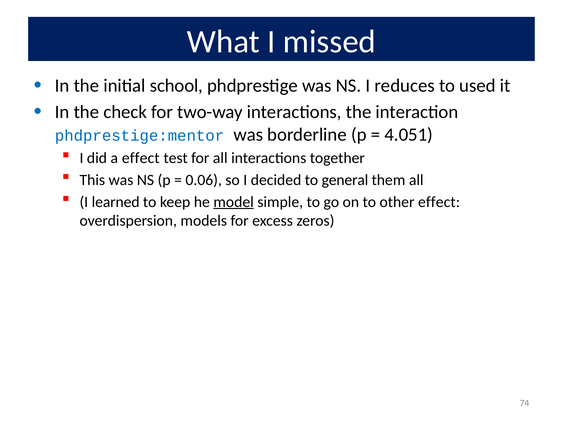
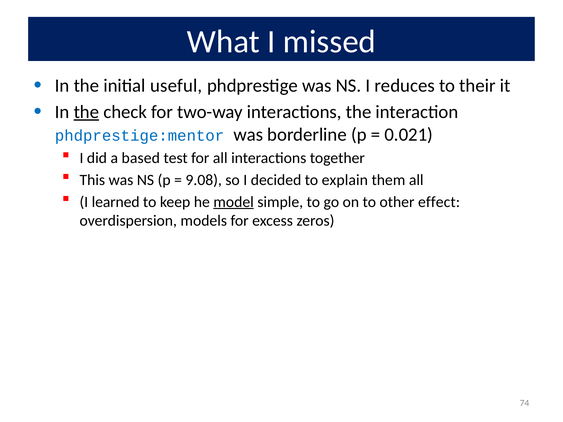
school: school -> useful
used: used -> their
the at (86, 112) underline: none -> present
4.051: 4.051 -> 0.021
a effect: effect -> based
0.06: 0.06 -> 9.08
general: general -> explain
